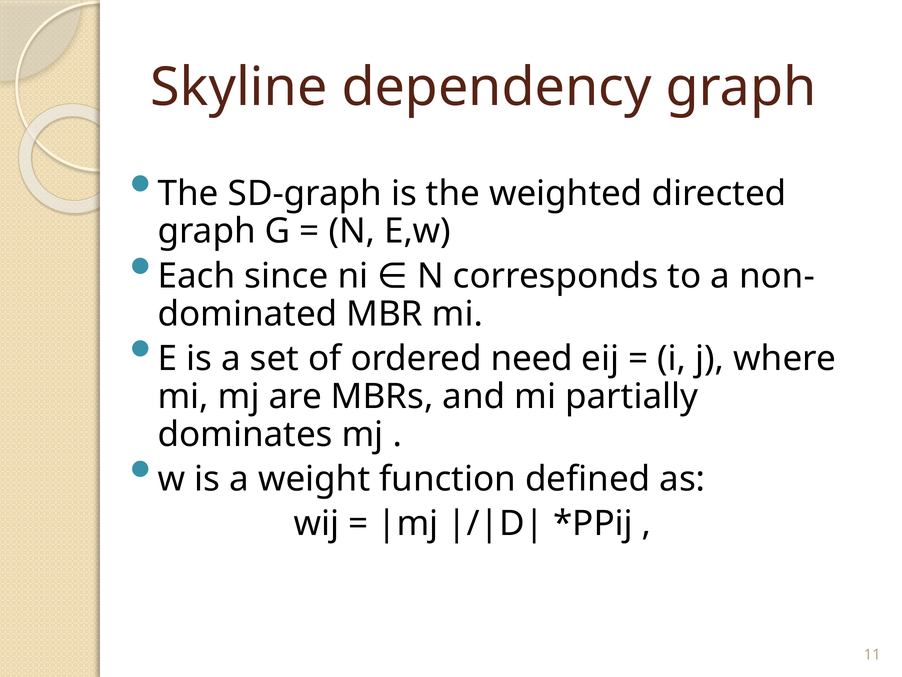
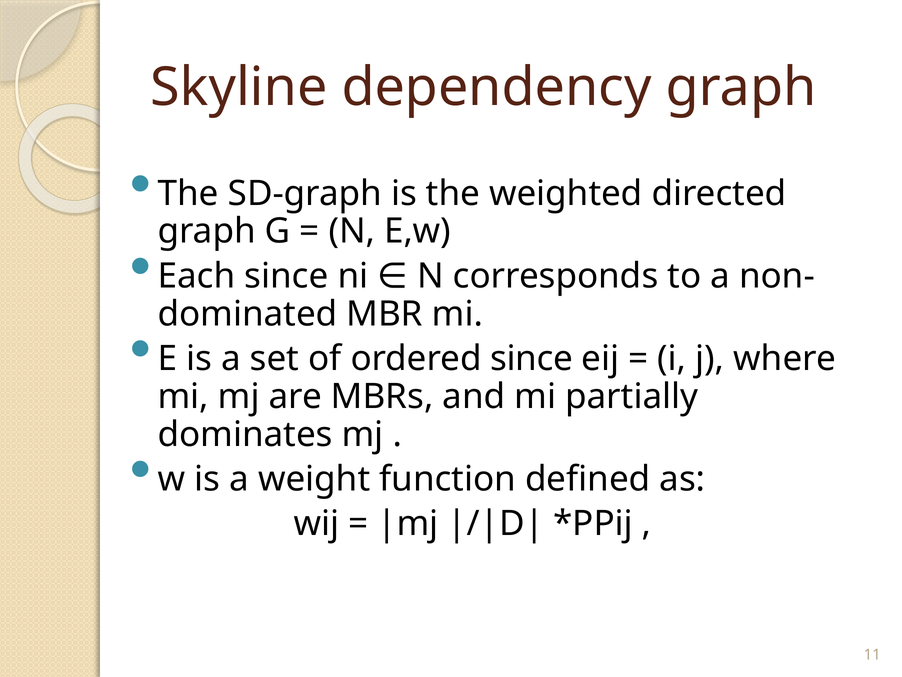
ordered need: need -> since
